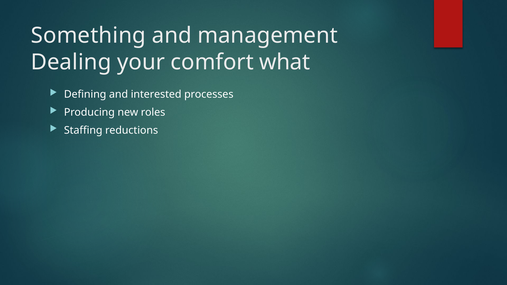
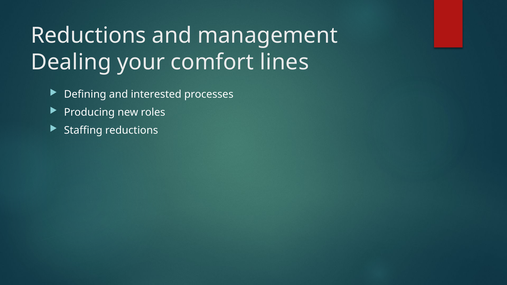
Something at (88, 36): Something -> Reductions
what: what -> lines
